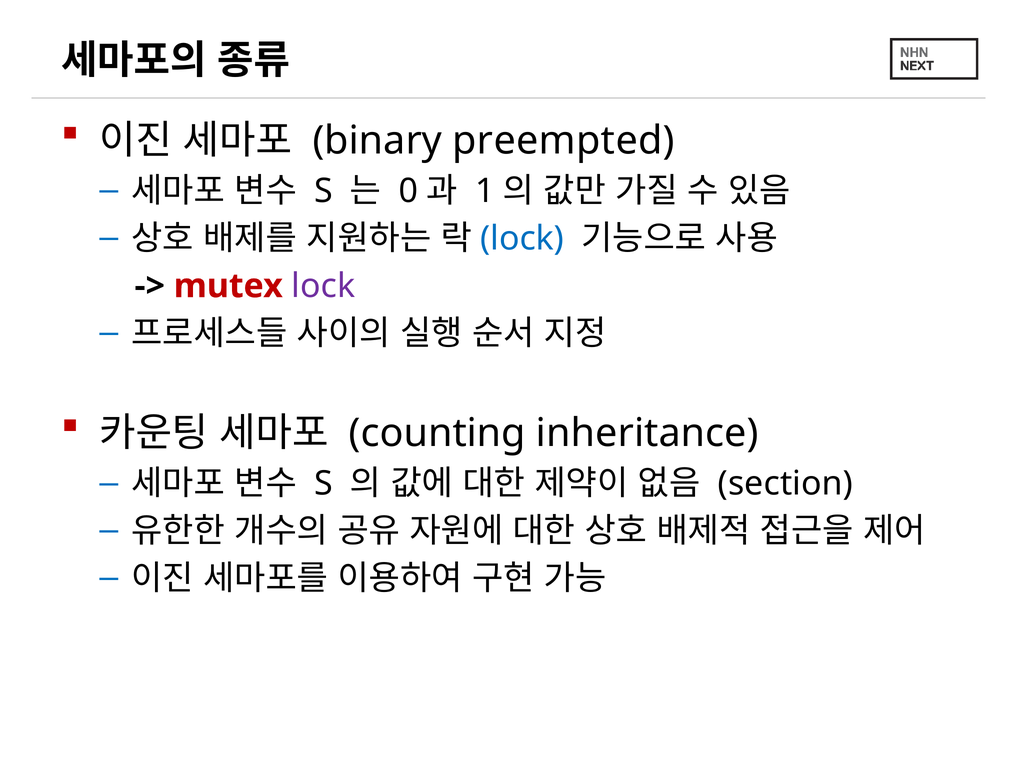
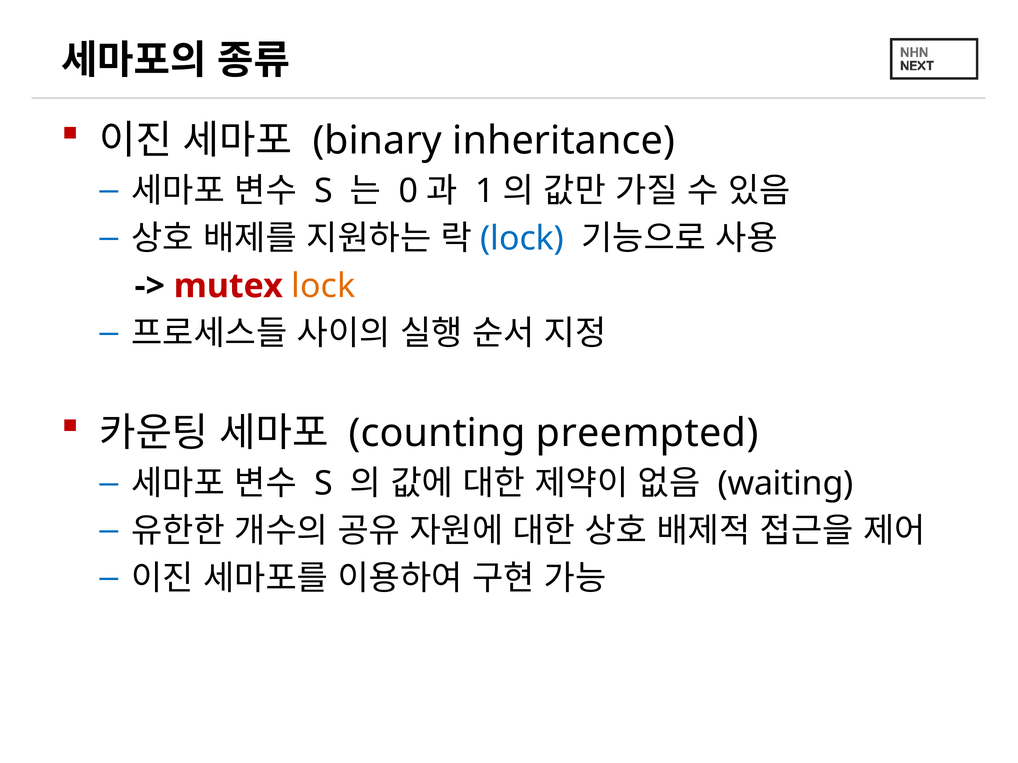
preempted: preempted -> inheritance
lock at (323, 286) colour: purple -> orange
inheritance: inheritance -> preempted
section: section -> waiting
